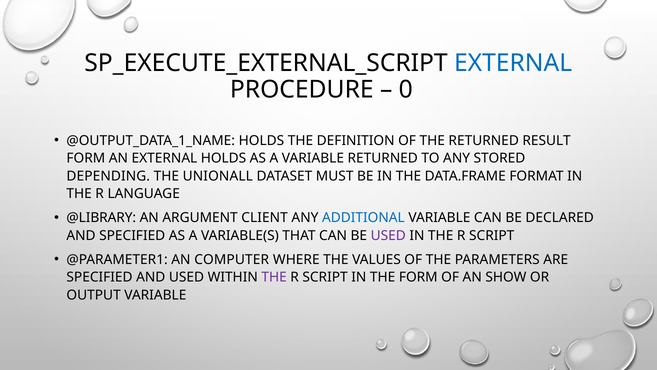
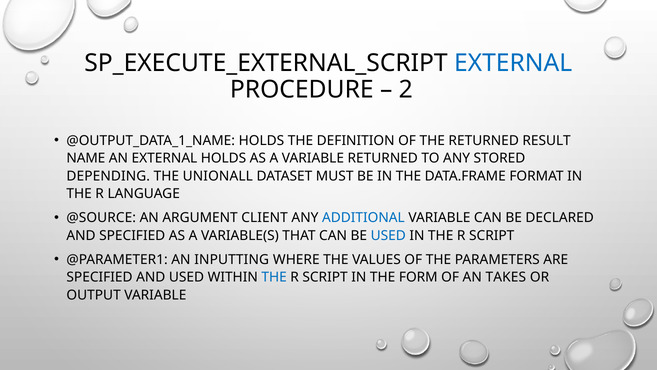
0: 0 -> 2
FORM at (86, 158): FORM -> NAME
@LIBRARY: @LIBRARY -> @SOURCE
USED at (388, 235) colour: purple -> blue
COMPUTER: COMPUTER -> INPUTTING
THE at (274, 277) colour: purple -> blue
SHOW: SHOW -> TAKES
